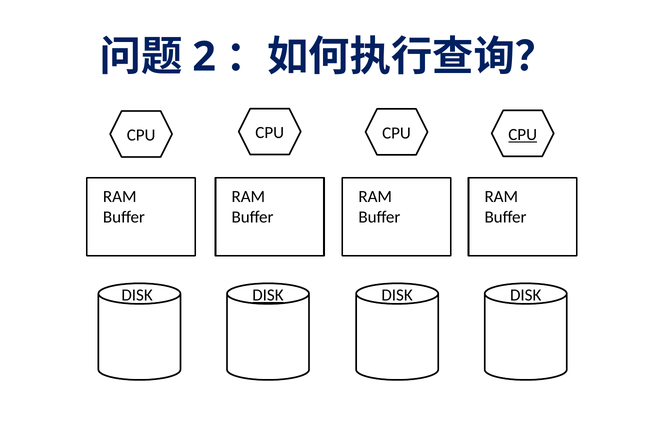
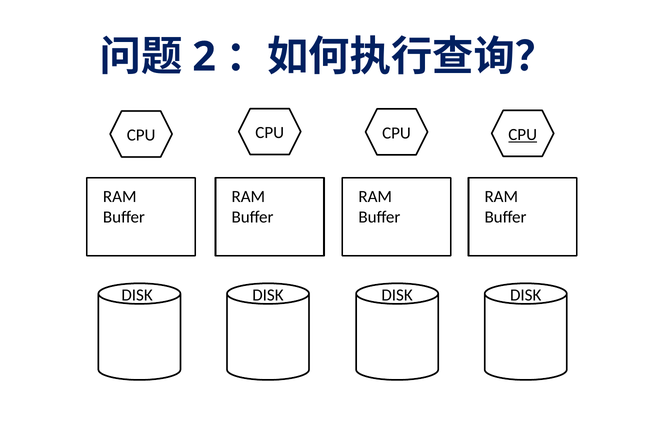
DISK at (268, 295) underline: present -> none
